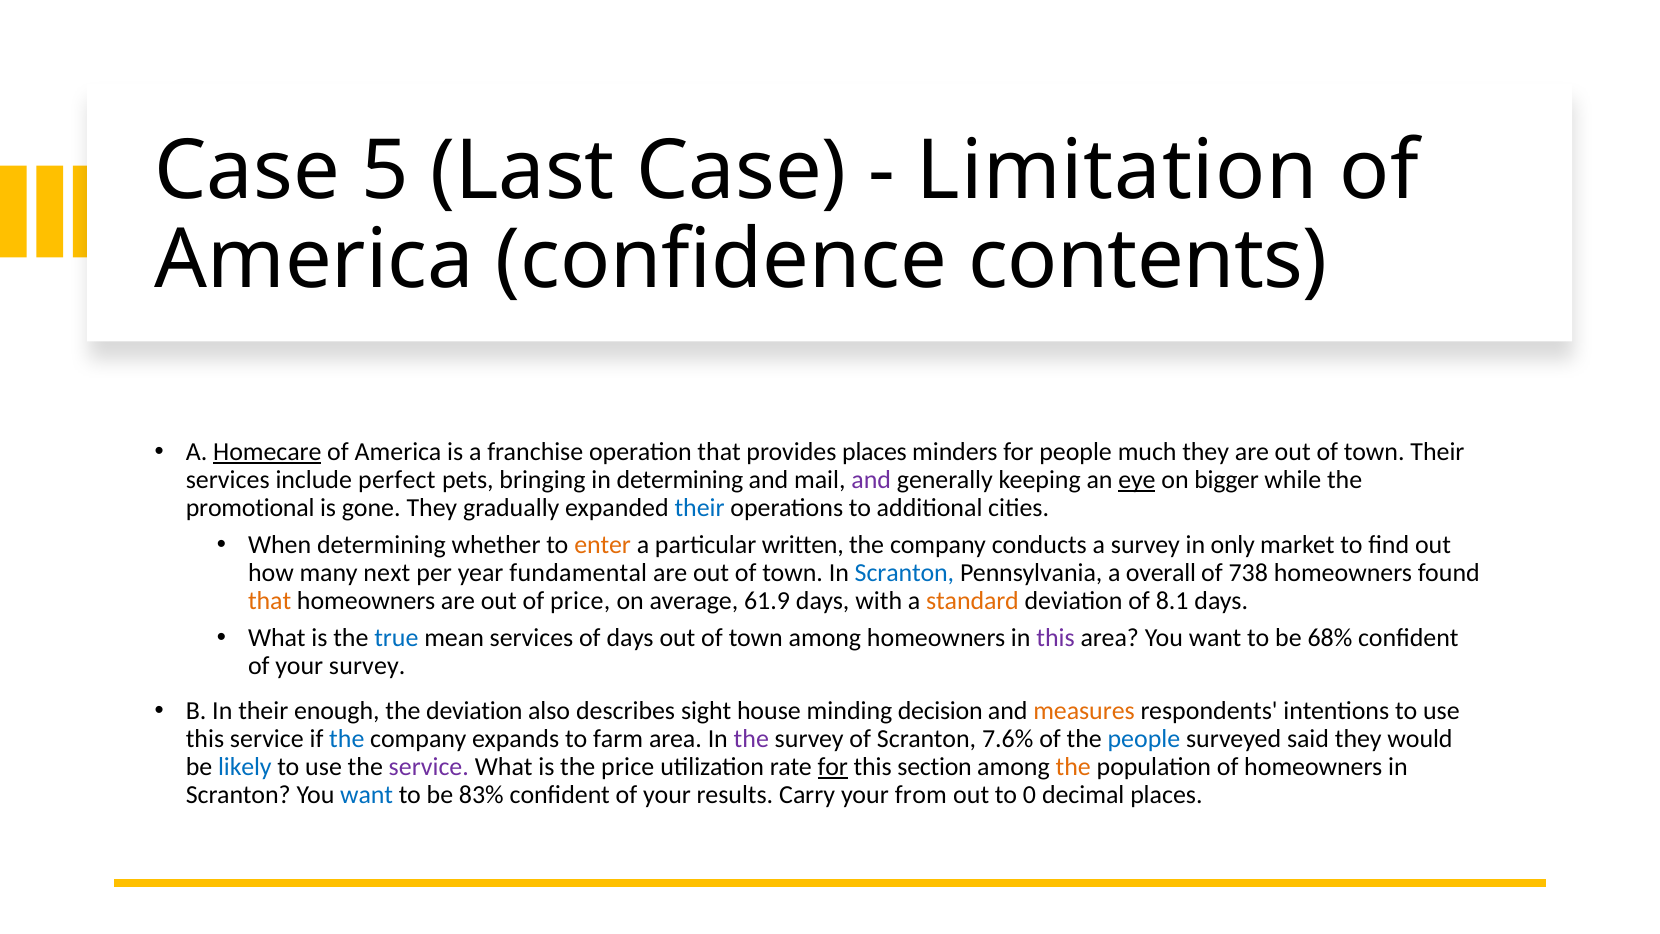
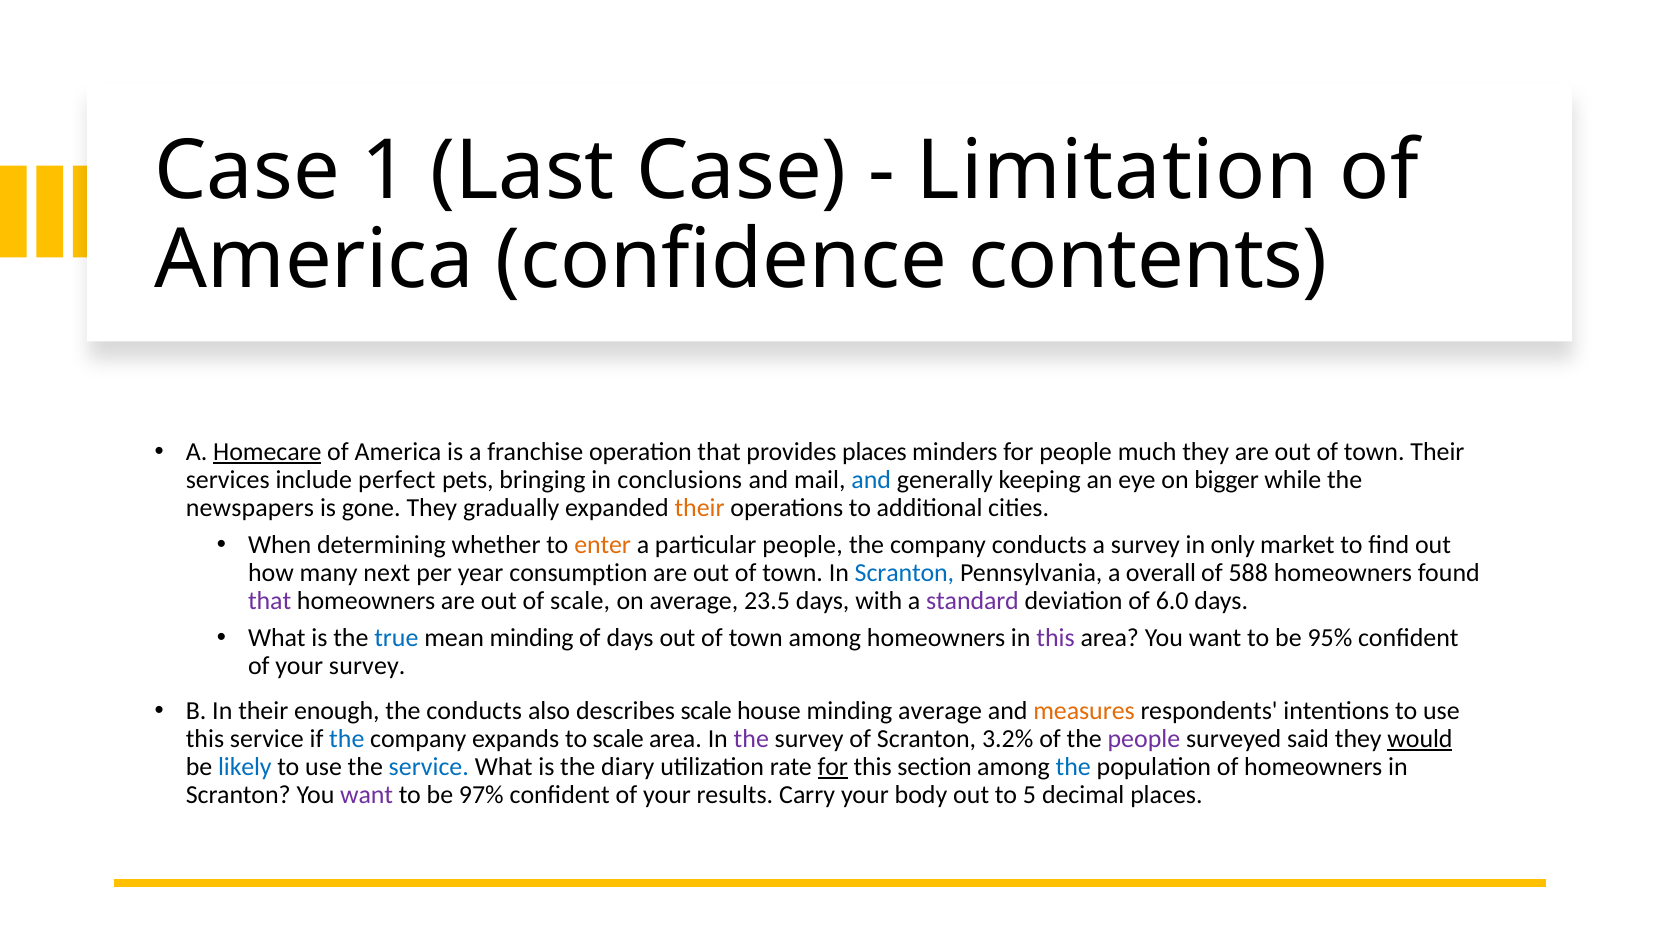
5: 5 -> 1
in determining: determining -> conclusions
and at (871, 480) colour: purple -> blue
eye underline: present -> none
promotional: promotional -> newspapers
their at (700, 508) colour: blue -> orange
particular written: written -> people
fundamental: fundamental -> consumption
738: 738 -> 588
that at (270, 601) colour: orange -> purple
of price: price -> scale
61.9: 61.9 -> 23.5
standard colour: orange -> purple
8.1: 8.1 -> 6.0
mean services: services -> minding
68%: 68% -> 95%
the deviation: deviation -> conducts
describes sight: sight -> scale
minding decision: decision -> average
to farm: farm -> scale
7.6%: 7.6% -> 3.2%
people at (1144, 739) colour: blue -> purple
would underline: none -> present
service at (429, 767) colour: purple -> blue
the price: price -> diary
the at (1073, 767) colour: orange -> blue
want at (367, 795) colour: blue -> purple
83%: 83% -> 97%
from: from -> body
0: 0 -> 5
